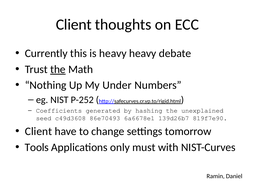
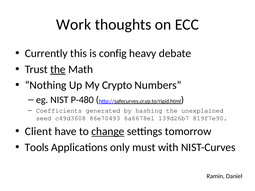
Client at (74, 25): Client -> Work
is heavy: heavy -> config
Under: Under -> Crypto
P-252: P-252 -> P-480
change underline: none -> present
